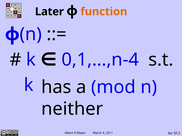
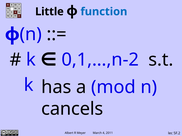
Later: Later -> Little
function colour: orange -> blue
0,1,…,n-4: 0,1,…,n-4 -> 0,1,…,n-2
neither: neither -> cancels
